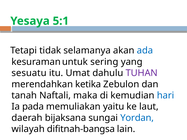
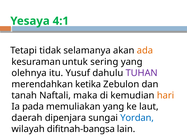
5:1: 5:1 -> 4:1
ada colour: blue -> orange
sesuatu: sesuatu -> olehnya
Umat: Umat -> Yusuf
hari colour: blue -> orange
memuliakan yaitu: yaitu -> yang
bijaksana: bijaksana -> dipenjara
